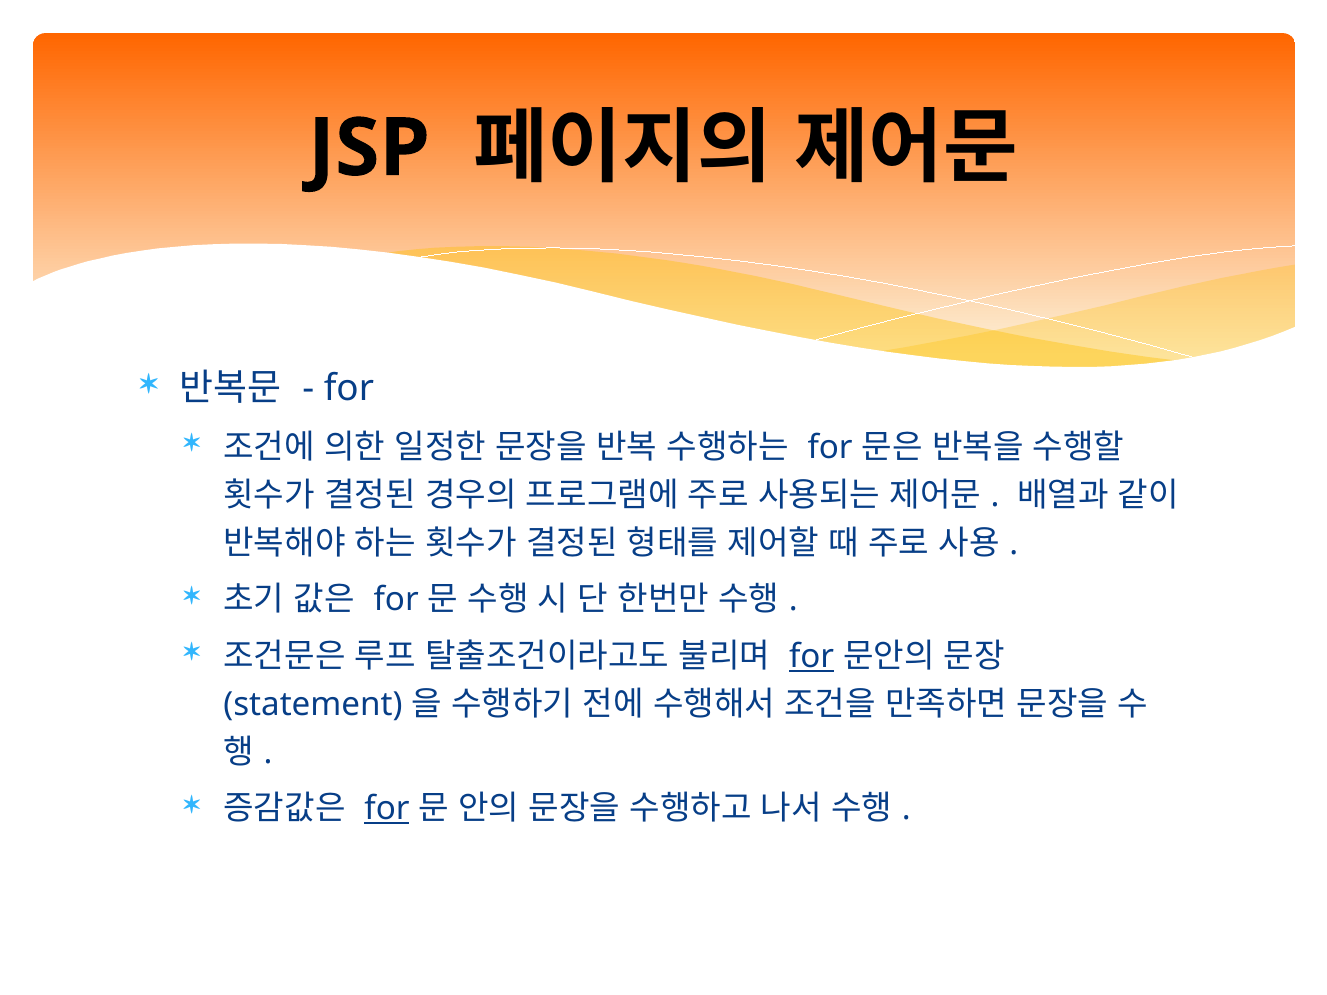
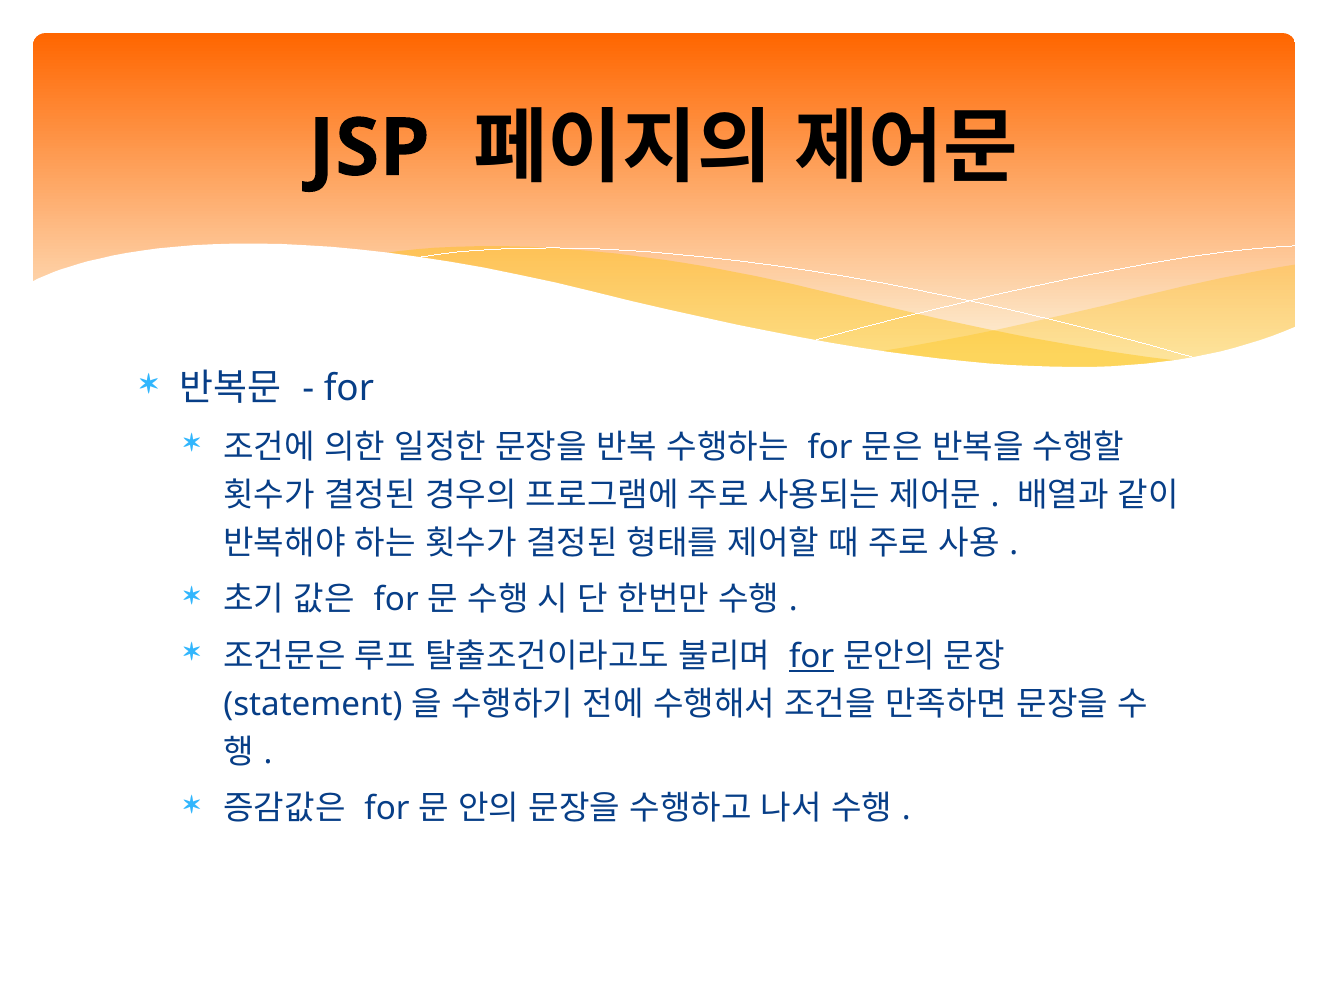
for at (387, 809) underline: present -> none
